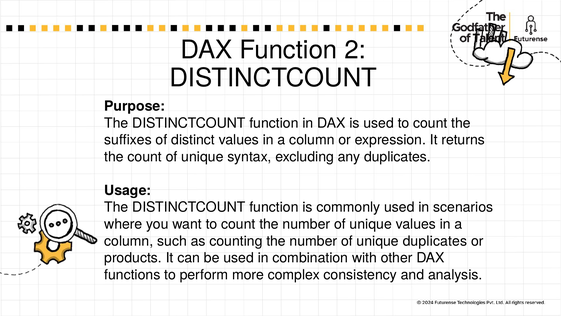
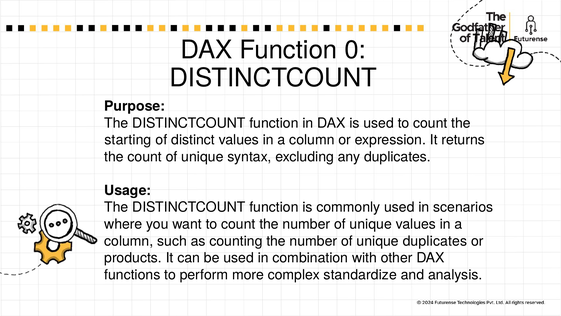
2: 2 -> 0
suffixes: suffixes -> starting
consistency: consistency -> standardize
